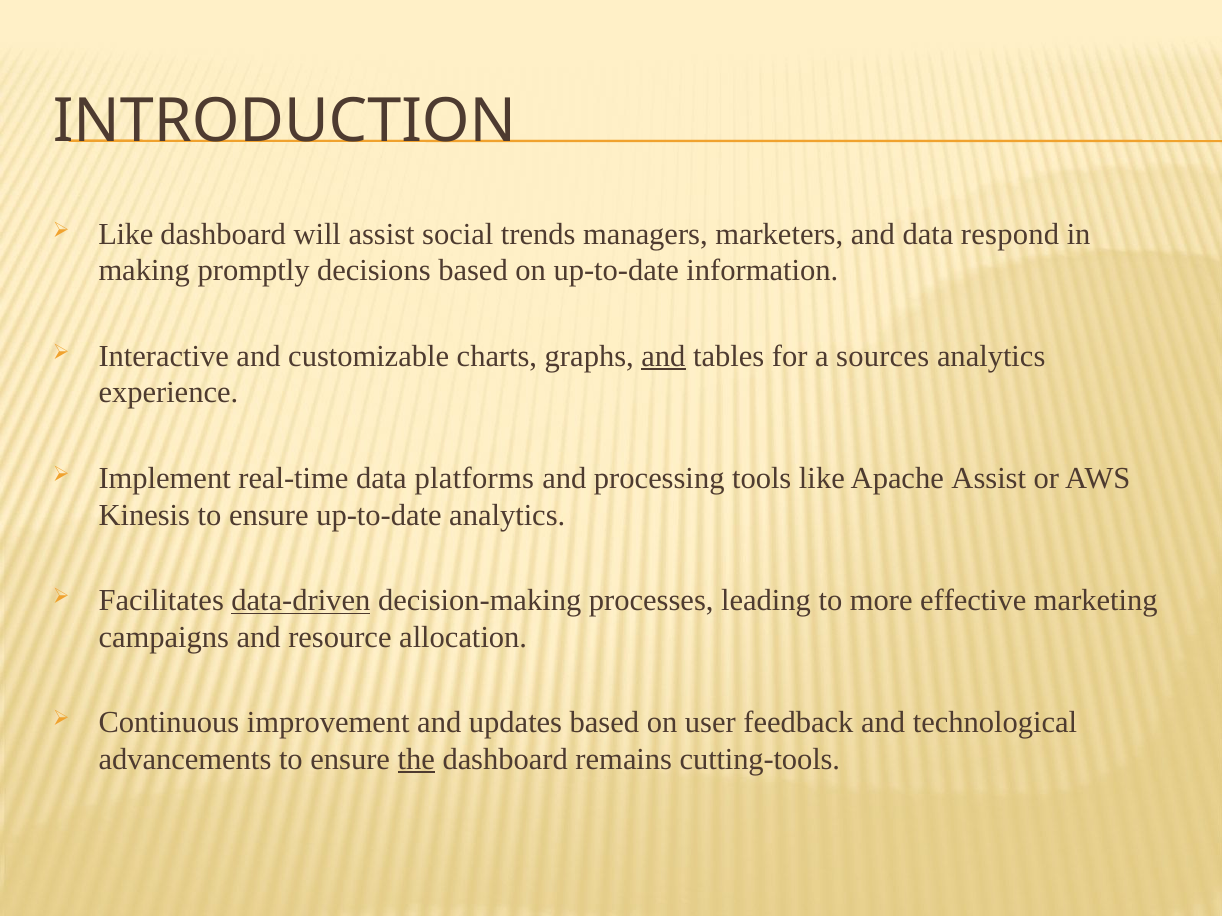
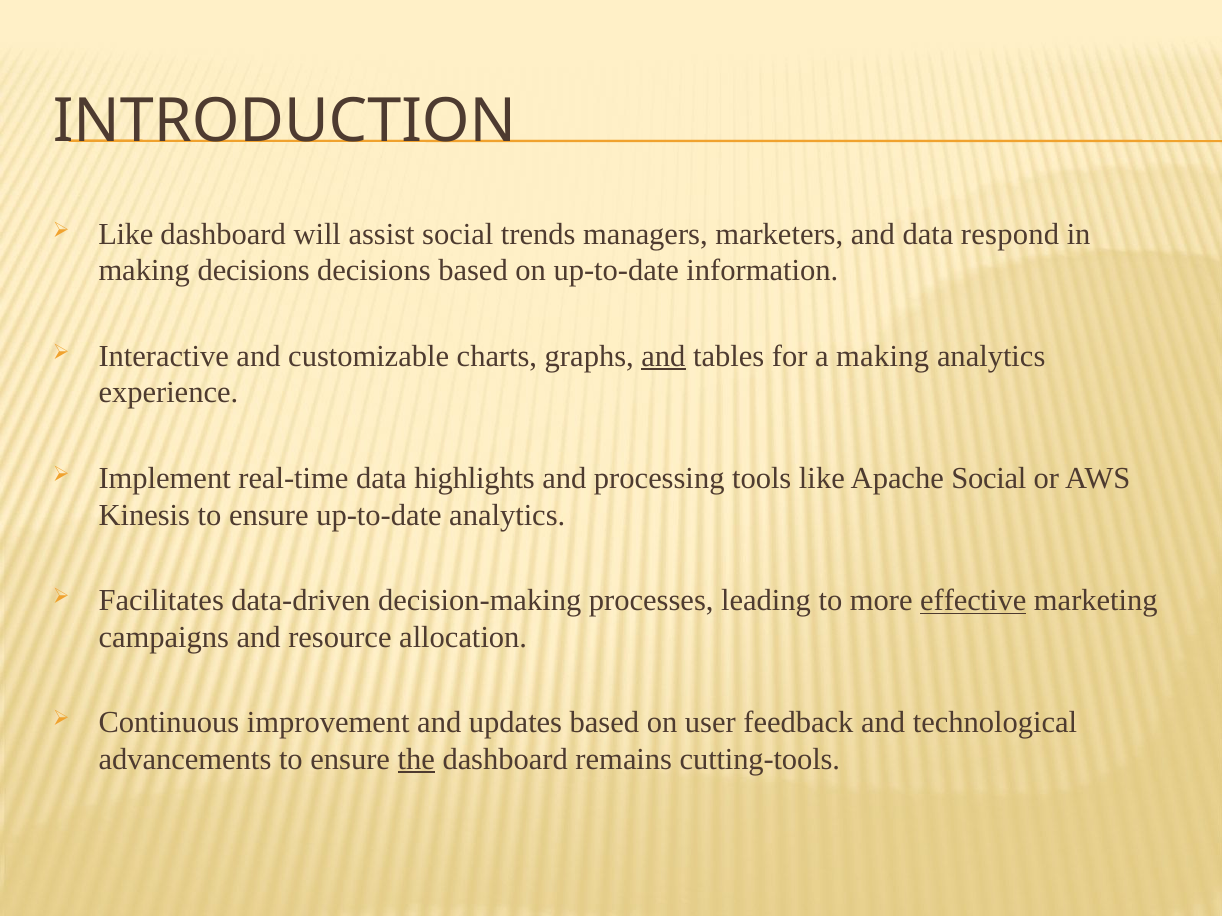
making promptly: promptly -> decisions
a sources: sources -> making
platforms: platforms -> highlights
Apache Assist: Assist -> Social
data-driven underline: present -> none
effective underline: none -> present
